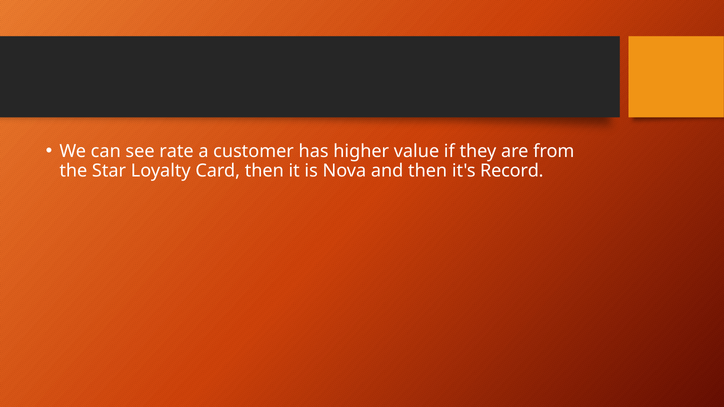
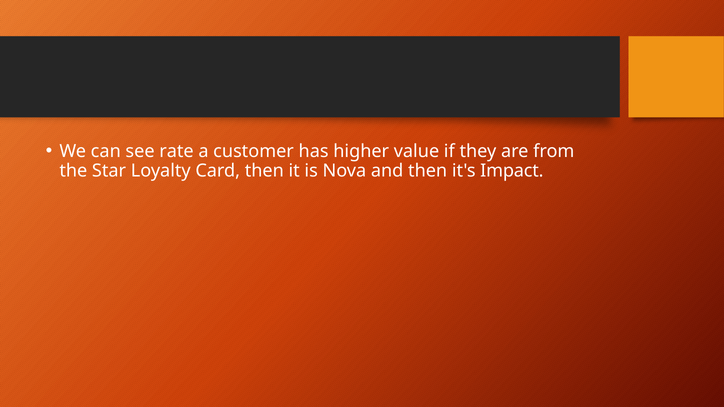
Record: Record -> Impact
